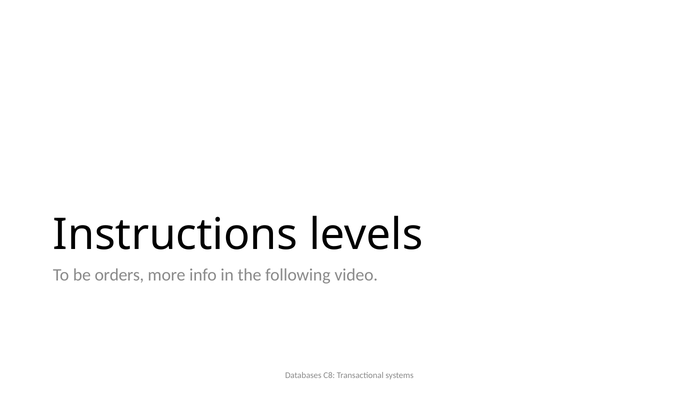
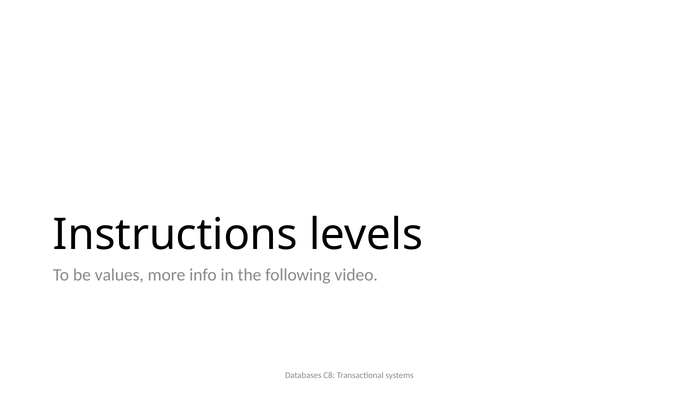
orders: orders -> values
